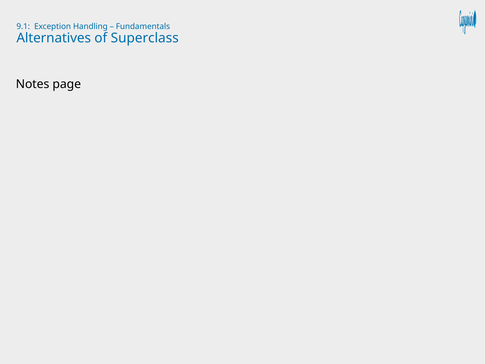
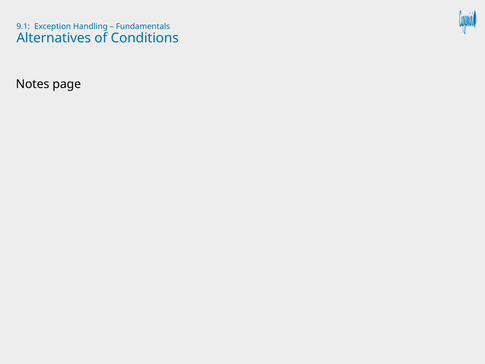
Superclass: Superclass -> Conditions
